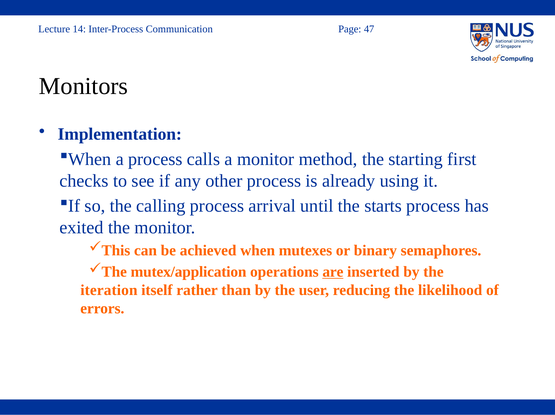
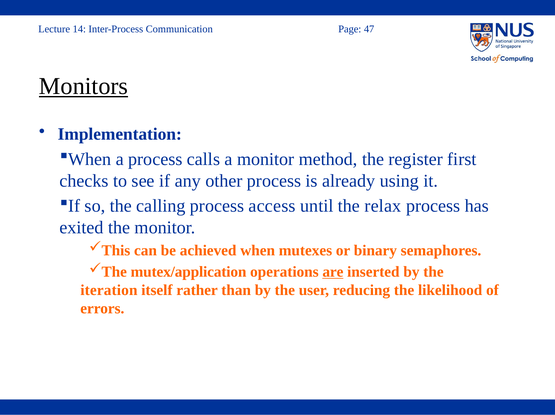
Monitors underline: none -> present
starting: starting -> register
arrival: arrival -> access
starts: starts -> relax
